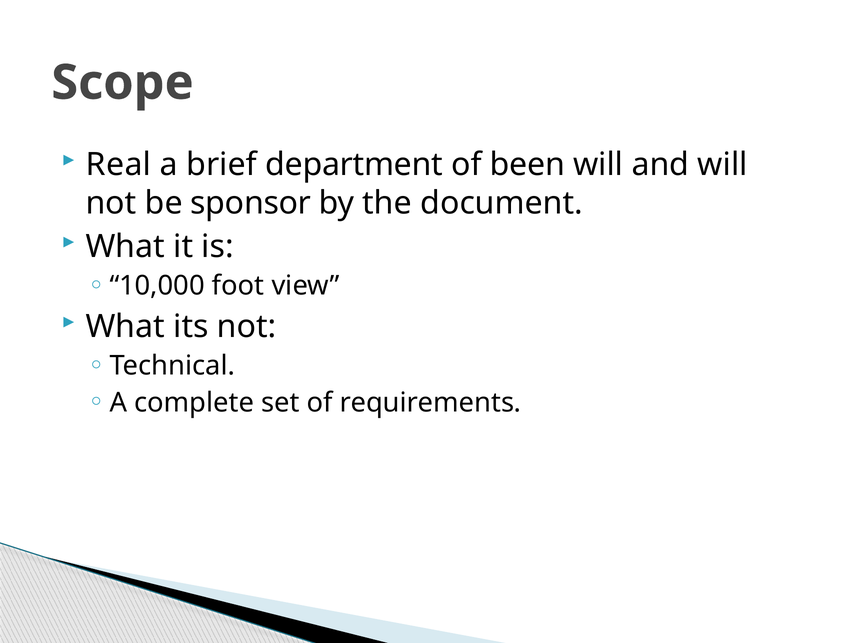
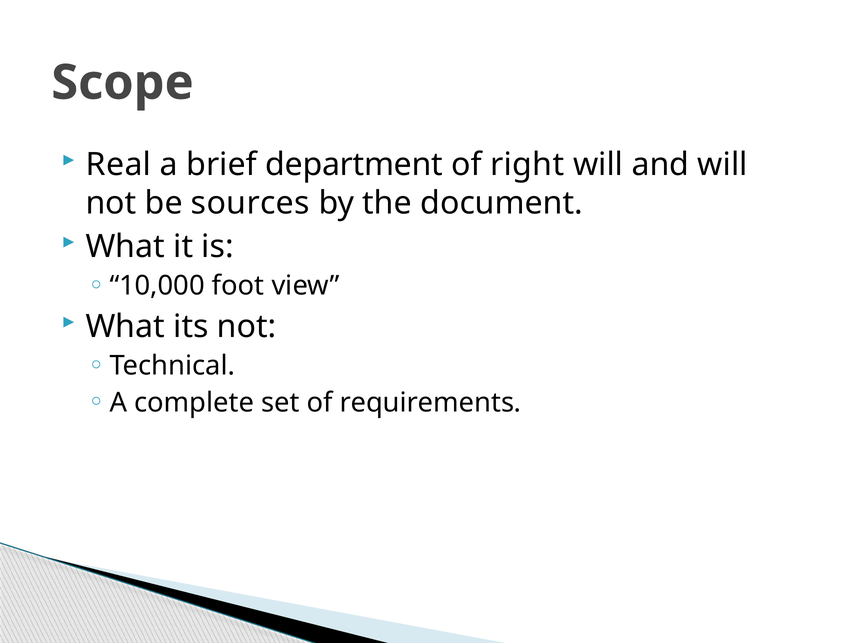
been: been -> right
sponsor: sponsor -> sources
